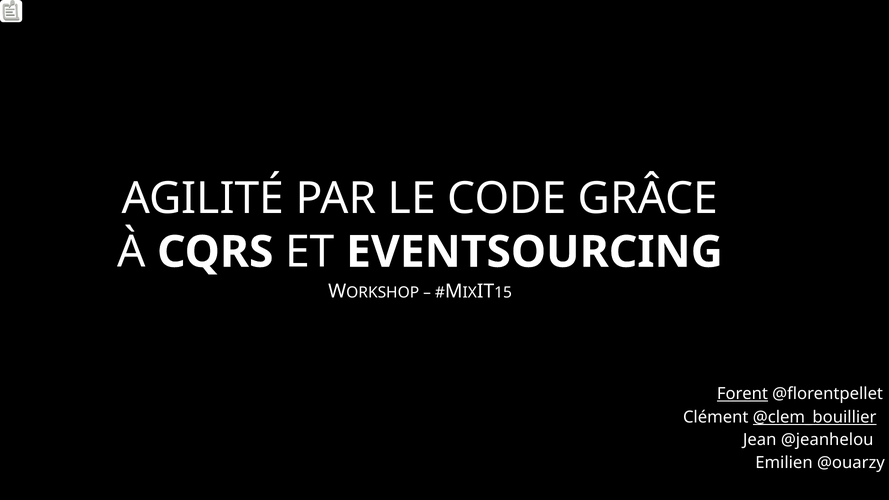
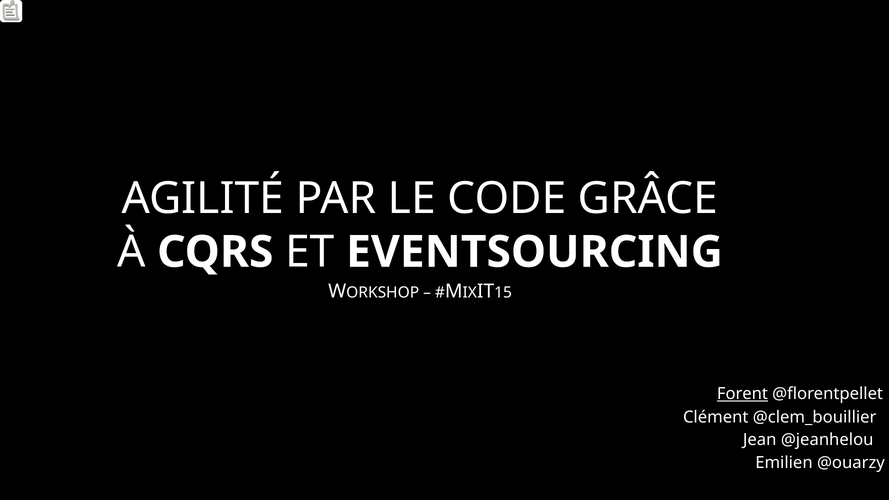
@clem_bouillier underline: present -> none
